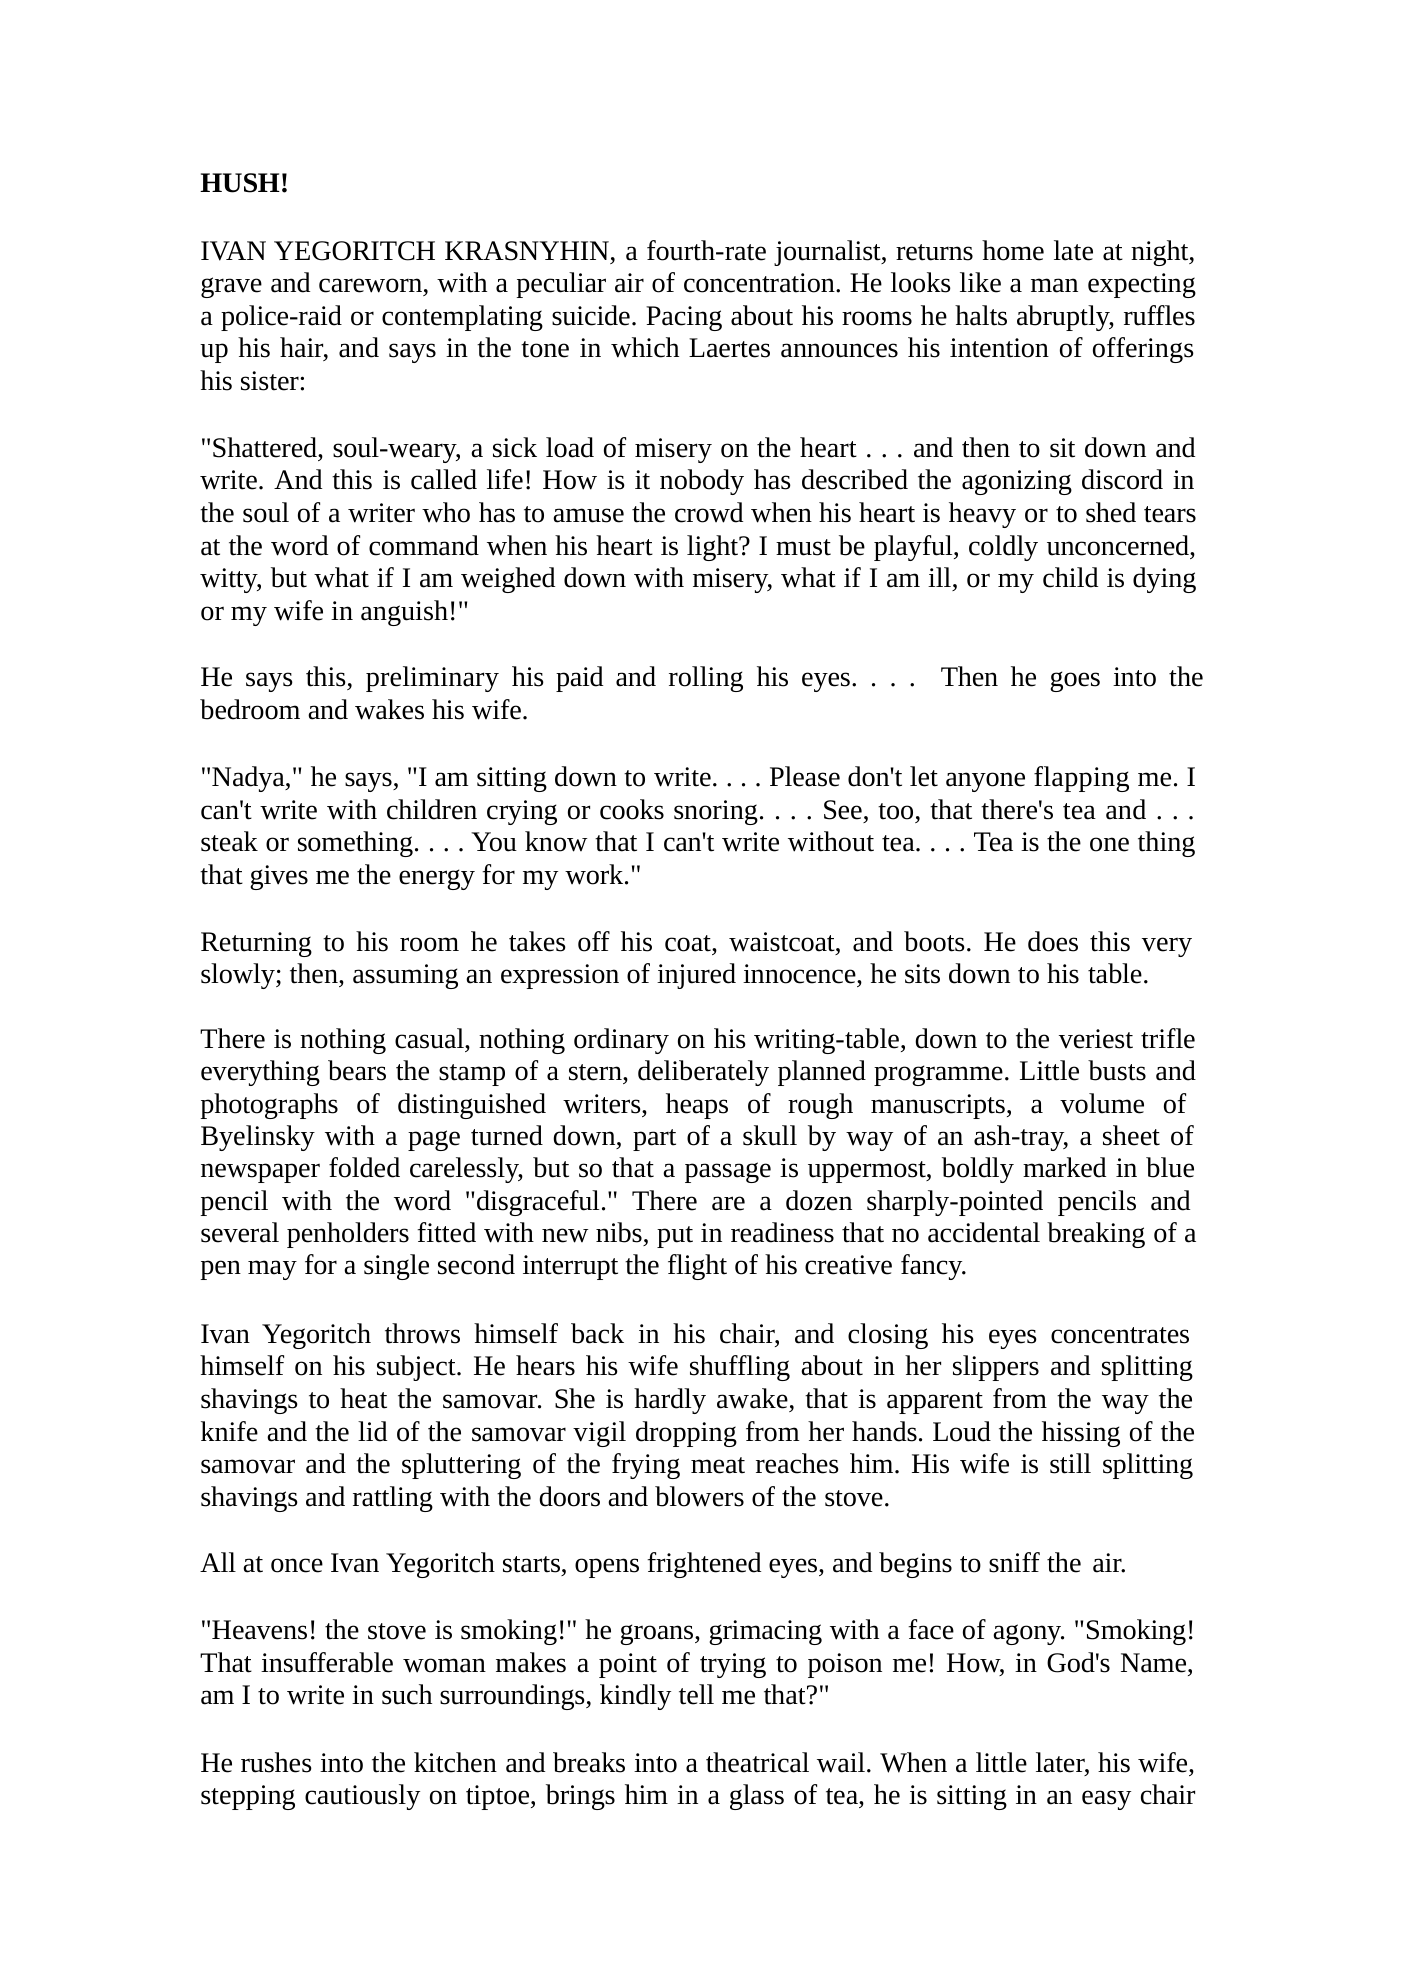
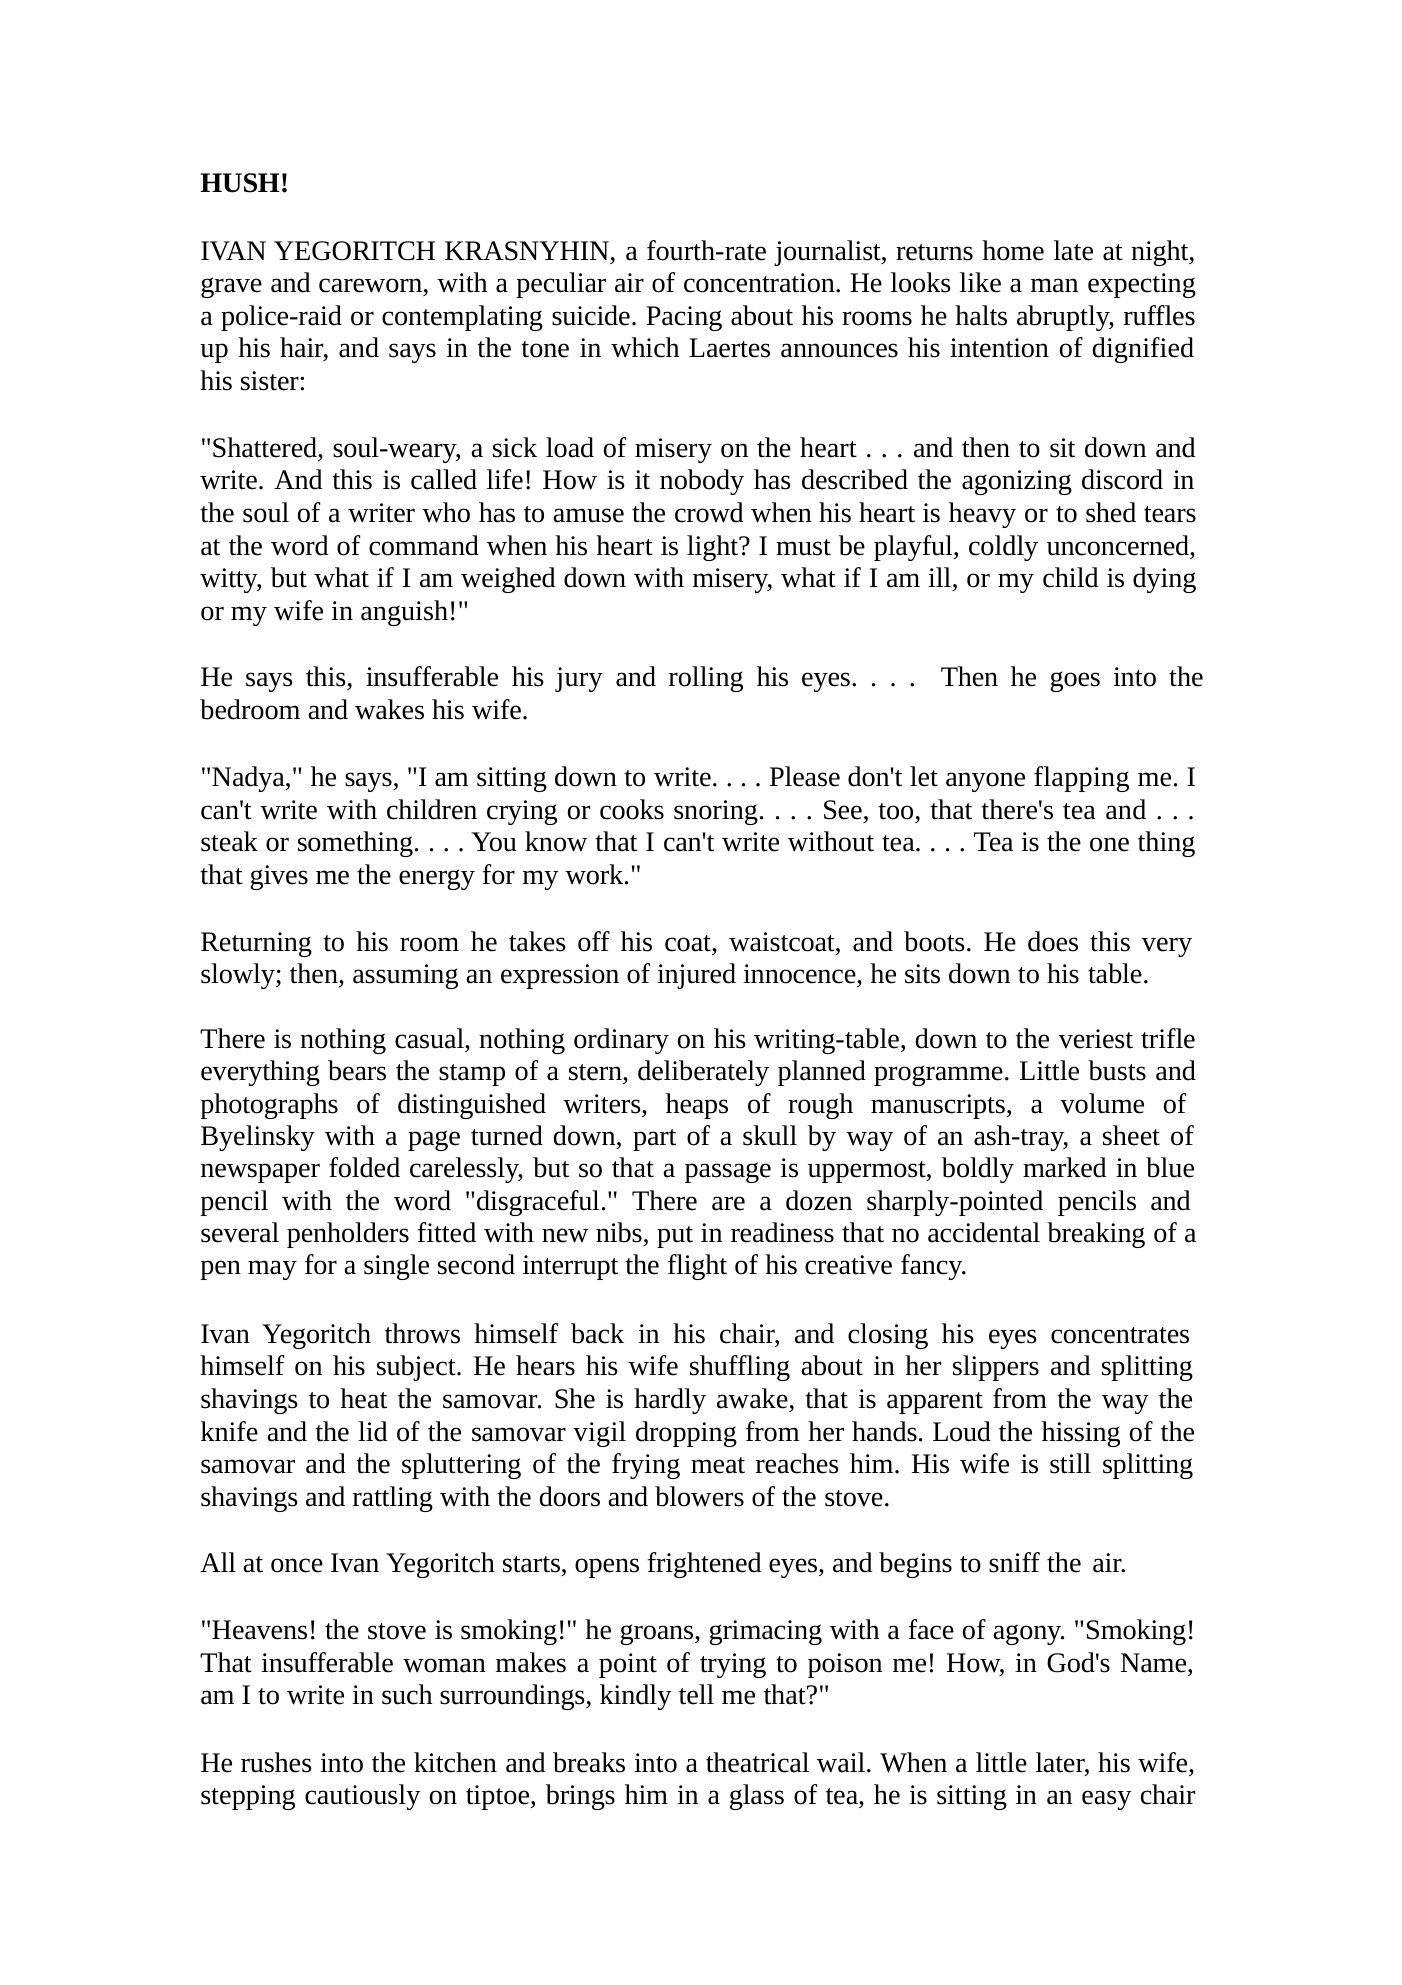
offerings: offerings -> dignified
this preliminary: preliminary -> insufferable
paid: paid -> jury
